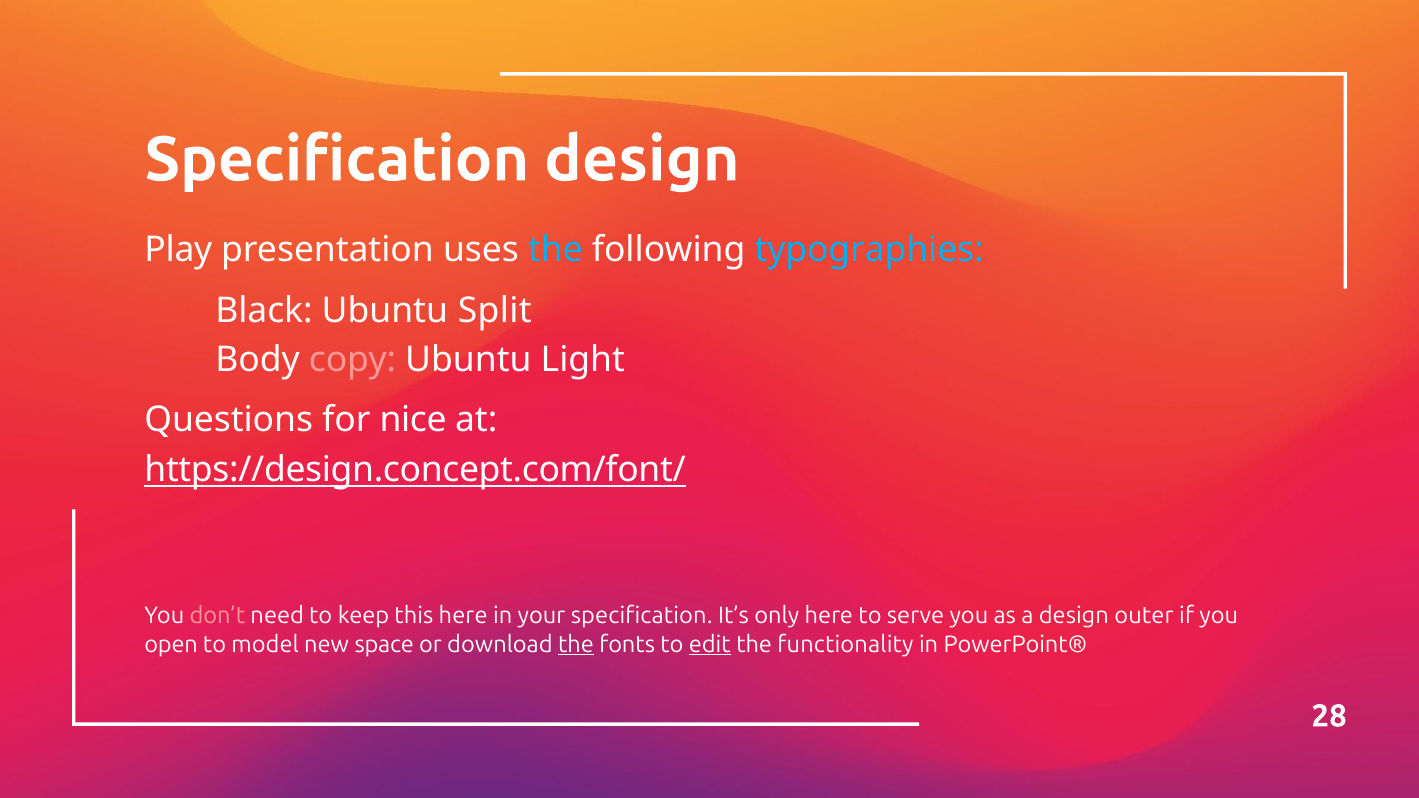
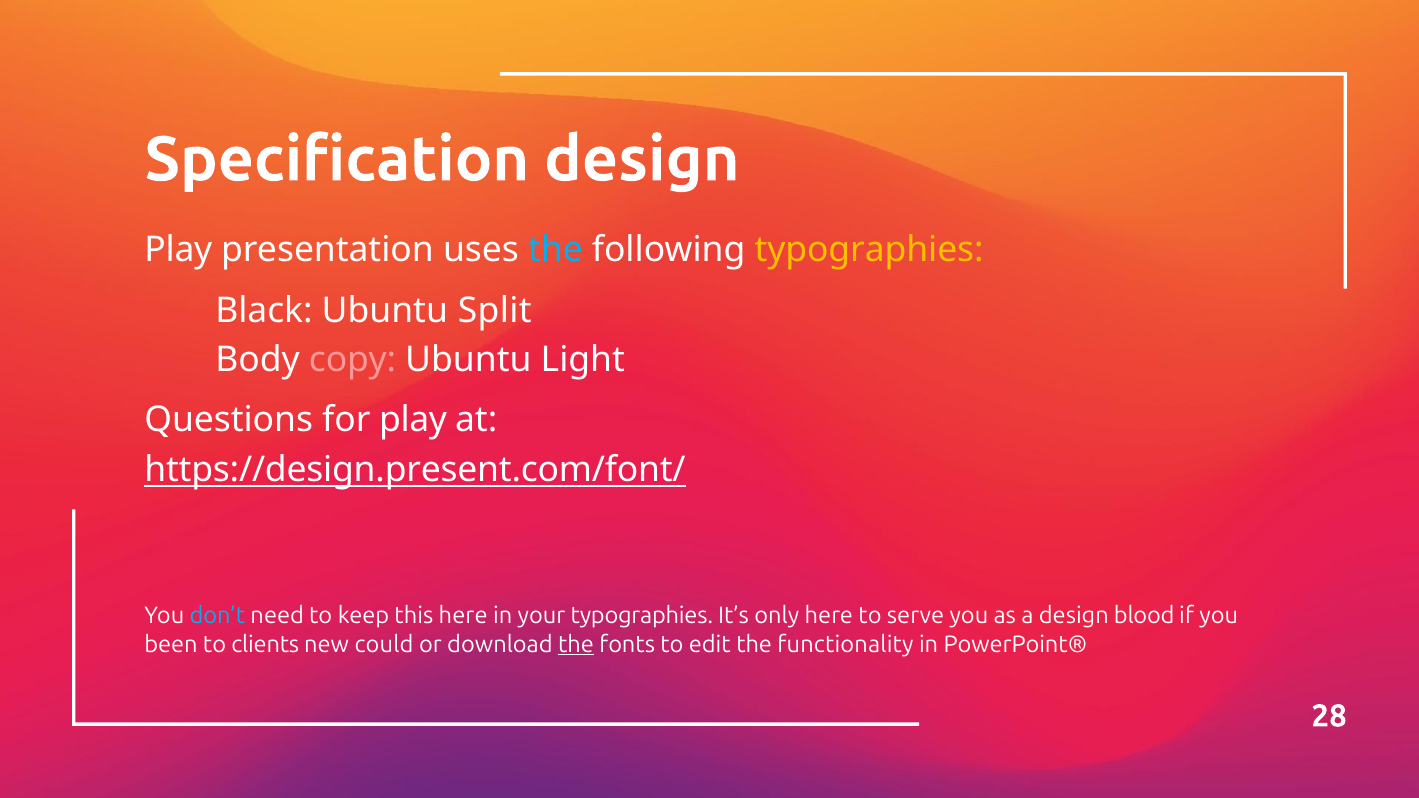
typographies at (869, 250) colour: light blue -> yellow
for nice: nice -> play
https://design.concept.com/font/: https://design.concept.com/font/ -> https://design.present.com/font/
don’t colour: pink -> light blue
your specification: specification -> typographies
outer: outer -> blood
open: open -> been
model: model -> clients
space: space -> could
edit underline: present -> none
